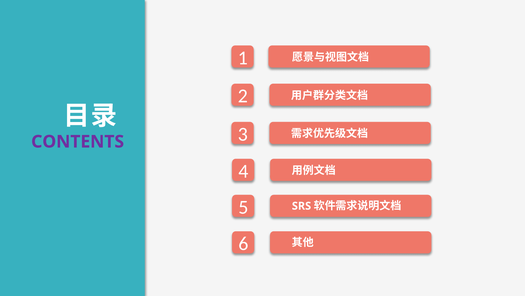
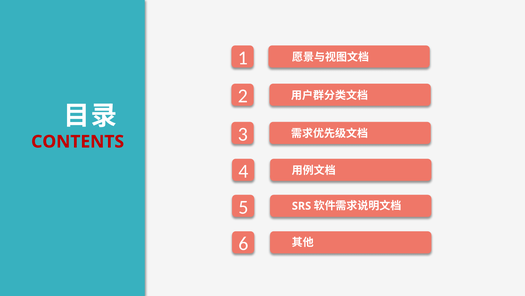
CONTENTS colour: purple -> red
